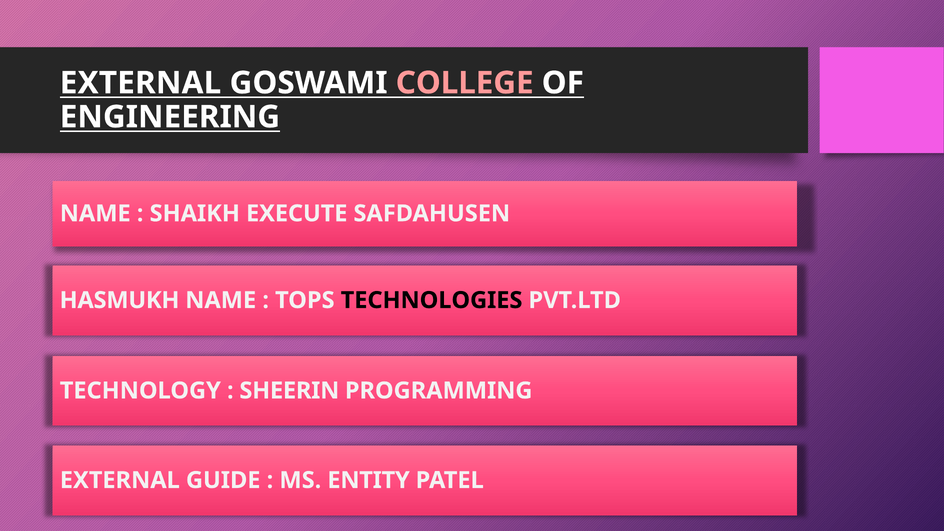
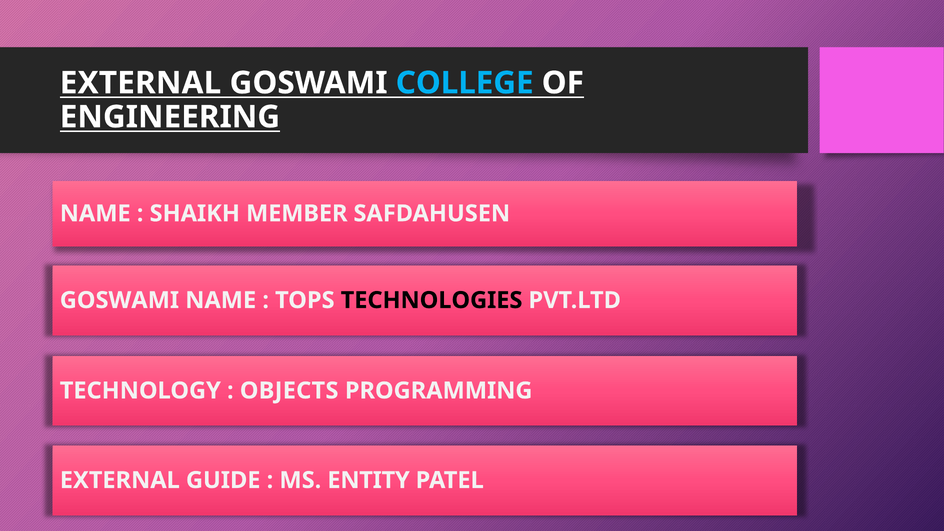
COLLEGE colour: pink -> light blue
EXECUTE: EXECUTE -> MEMBER
HASMUKH at (120, 300): HASMUKH -> GOSWAMI
SHEERIN: SHEERIN -> OBJECTS
